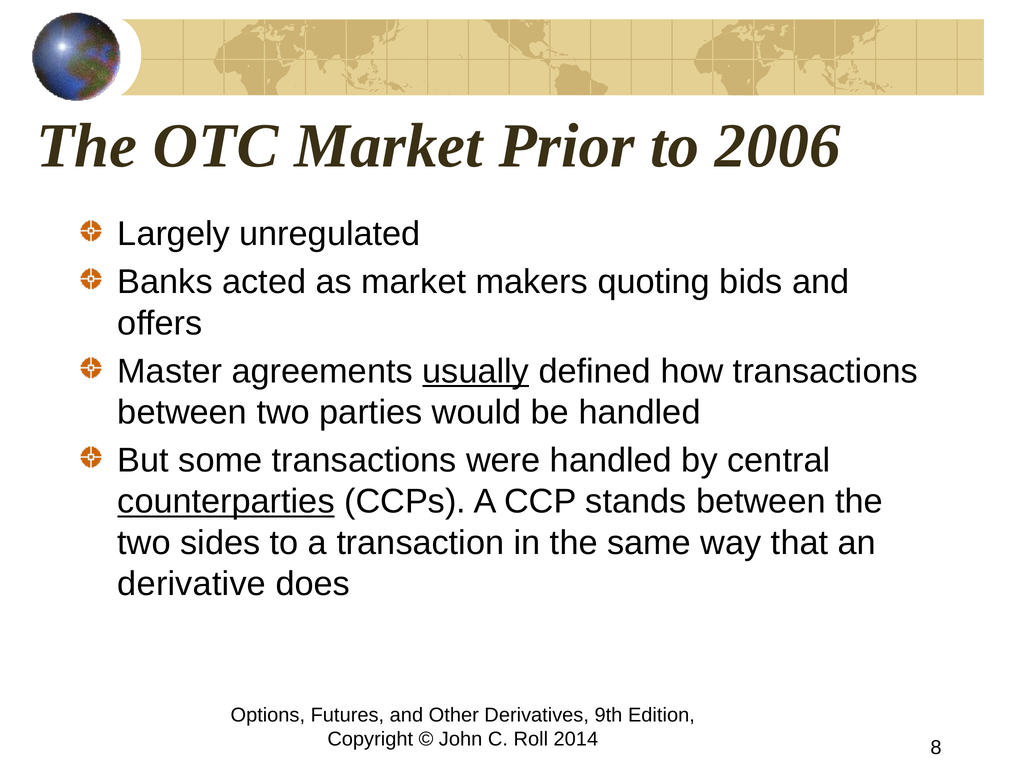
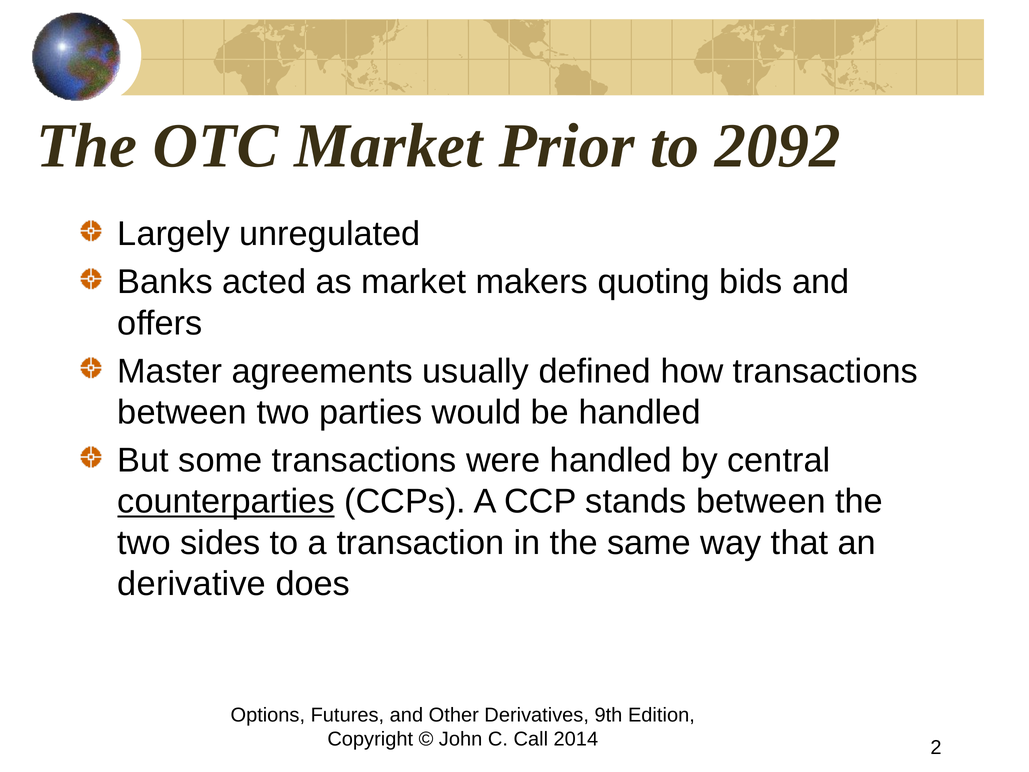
2006: 2006 -> 2092
usually underline: present -> none
Roll: Roll -> Call
8: 8 -> 2
